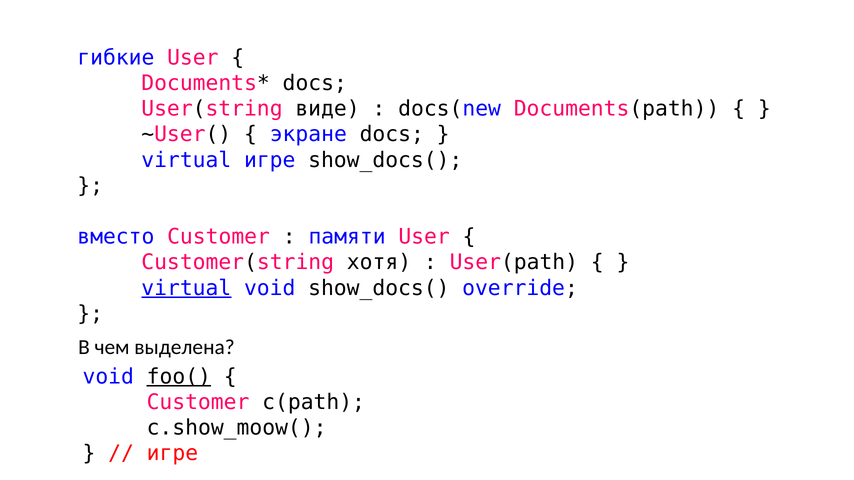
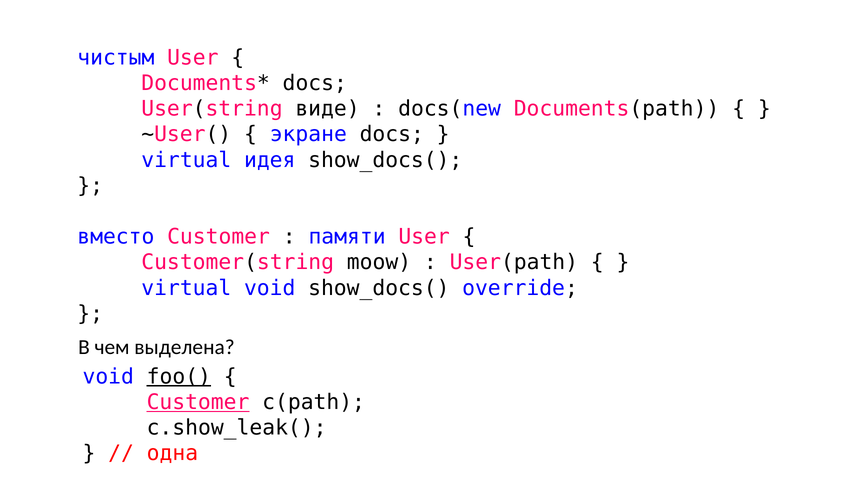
гибкие: гибкие -> чистым
virtual игре: игре -> идея
хотя: хотя -> moow
virtual at (186, 288) underline: present -> none
Customer at (198, 403) underline: none -> present
c.show_moow(: c.show_moow( -> c.show_leak(
игре at (172, 454): игре -> одна
